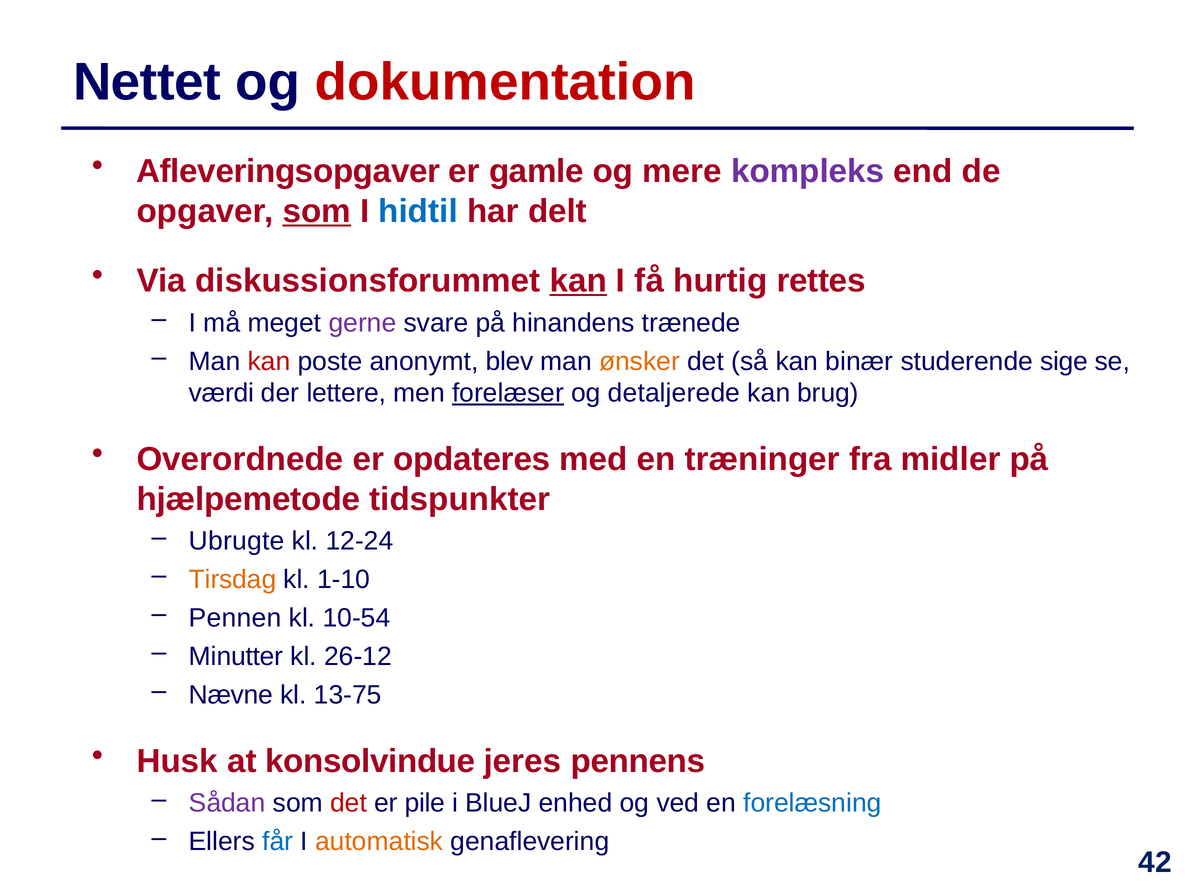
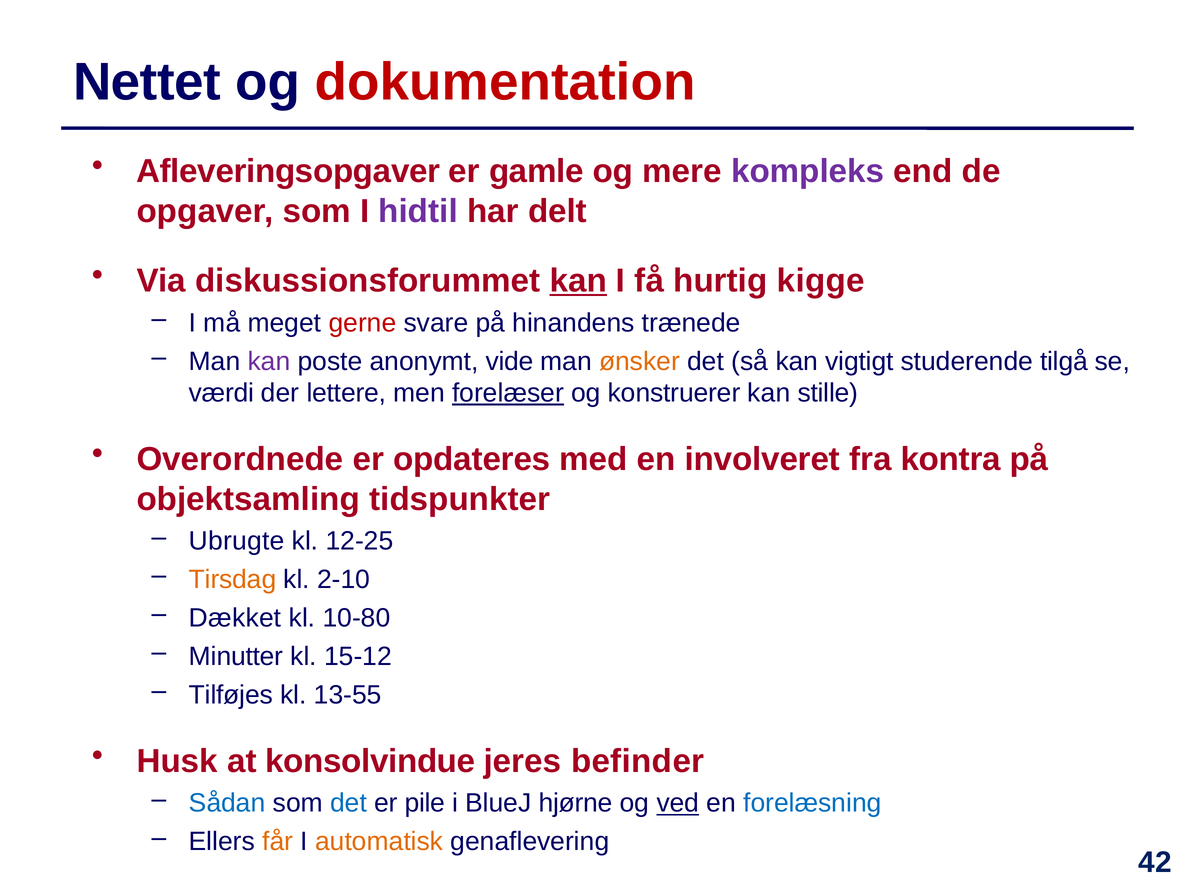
som at (317, 211) underline: present -> none
hidtil colour: blue -> purple
rettes: rettes -> kigge
gerne colour: purple -> red
kan at (269, 361) colour: red -> purple
blev: blev -> vide
binær: binær -> vigtigt
sige: sige -> tilgå
detaljerede: detaljerede -> konstruerer
brug: brug -> stille
træninger: træninger -> involveret
midler: midler -> kontra
hjælpemetode: hjælpemetode -> objektsamling
12-24: 12-24 -> 12-25
1-10: 1-10 -> 2-10
Pennen: Pennen -> Dækket
10-54: 10-54 -> 10-80
26-12: 26-12 -> 15-12
Nævne: Nævne -> Tilføjes
13-75: 13-75 -> 13-55
pennens: pennens -> befinder
Sådan colour: purple -> blue
det at (348, 803) colour: red -> blue
enhed: enhed -> hjørne
ved underline: none -> present
får colour: blue -> orange
